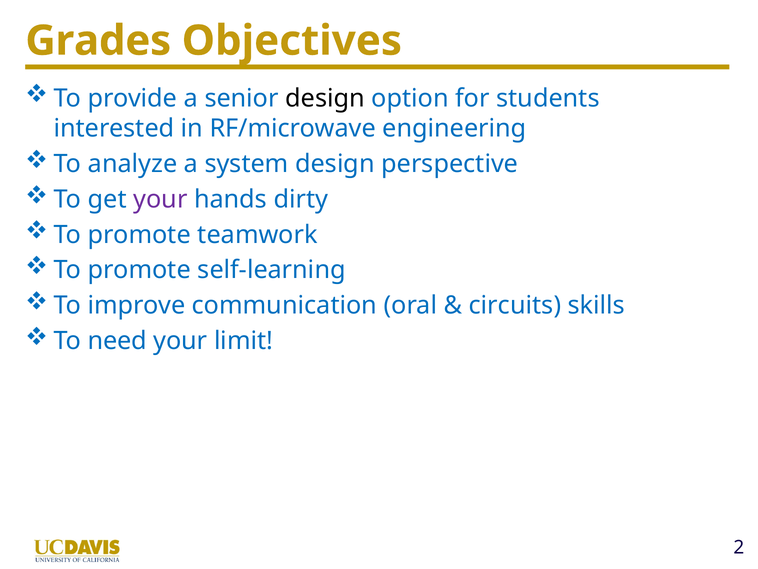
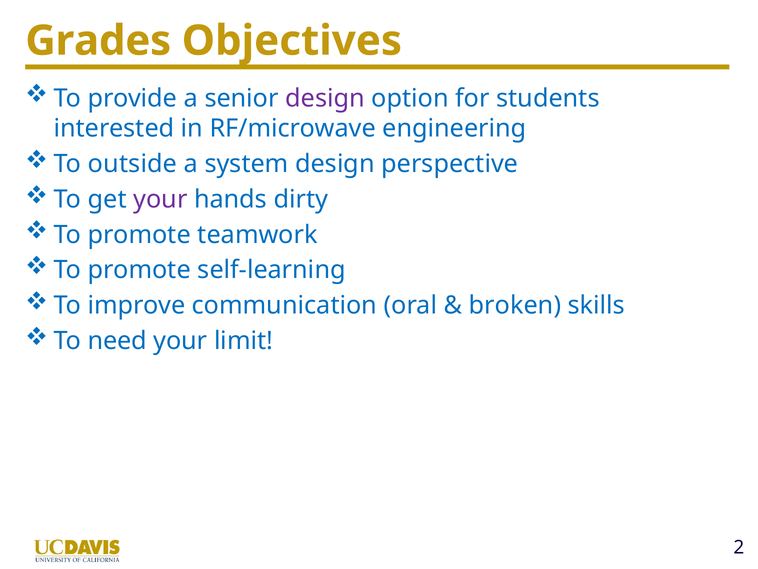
design at (325, 98) colour: black -> purple
analyze: analyze -> outside
circuits: circuits -> broken
